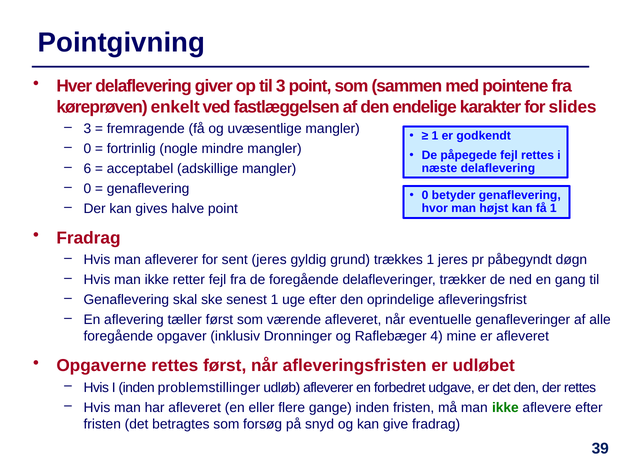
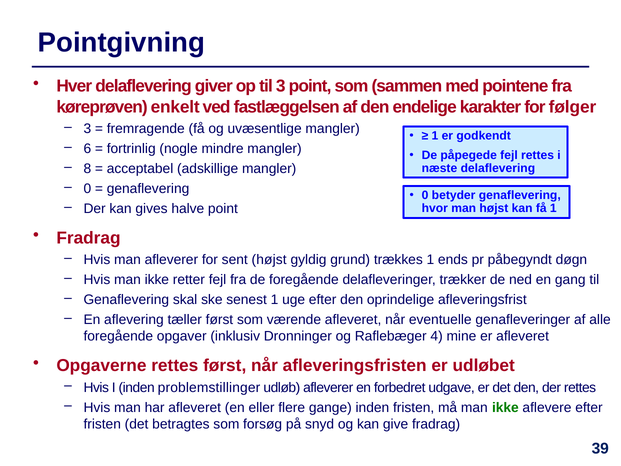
slides: slides -> følger
0 at (87, 149): 0 -> 6
6: 6 -> 8
sent jeres: jeres -> højst
1 jeres: jeres -> ends
